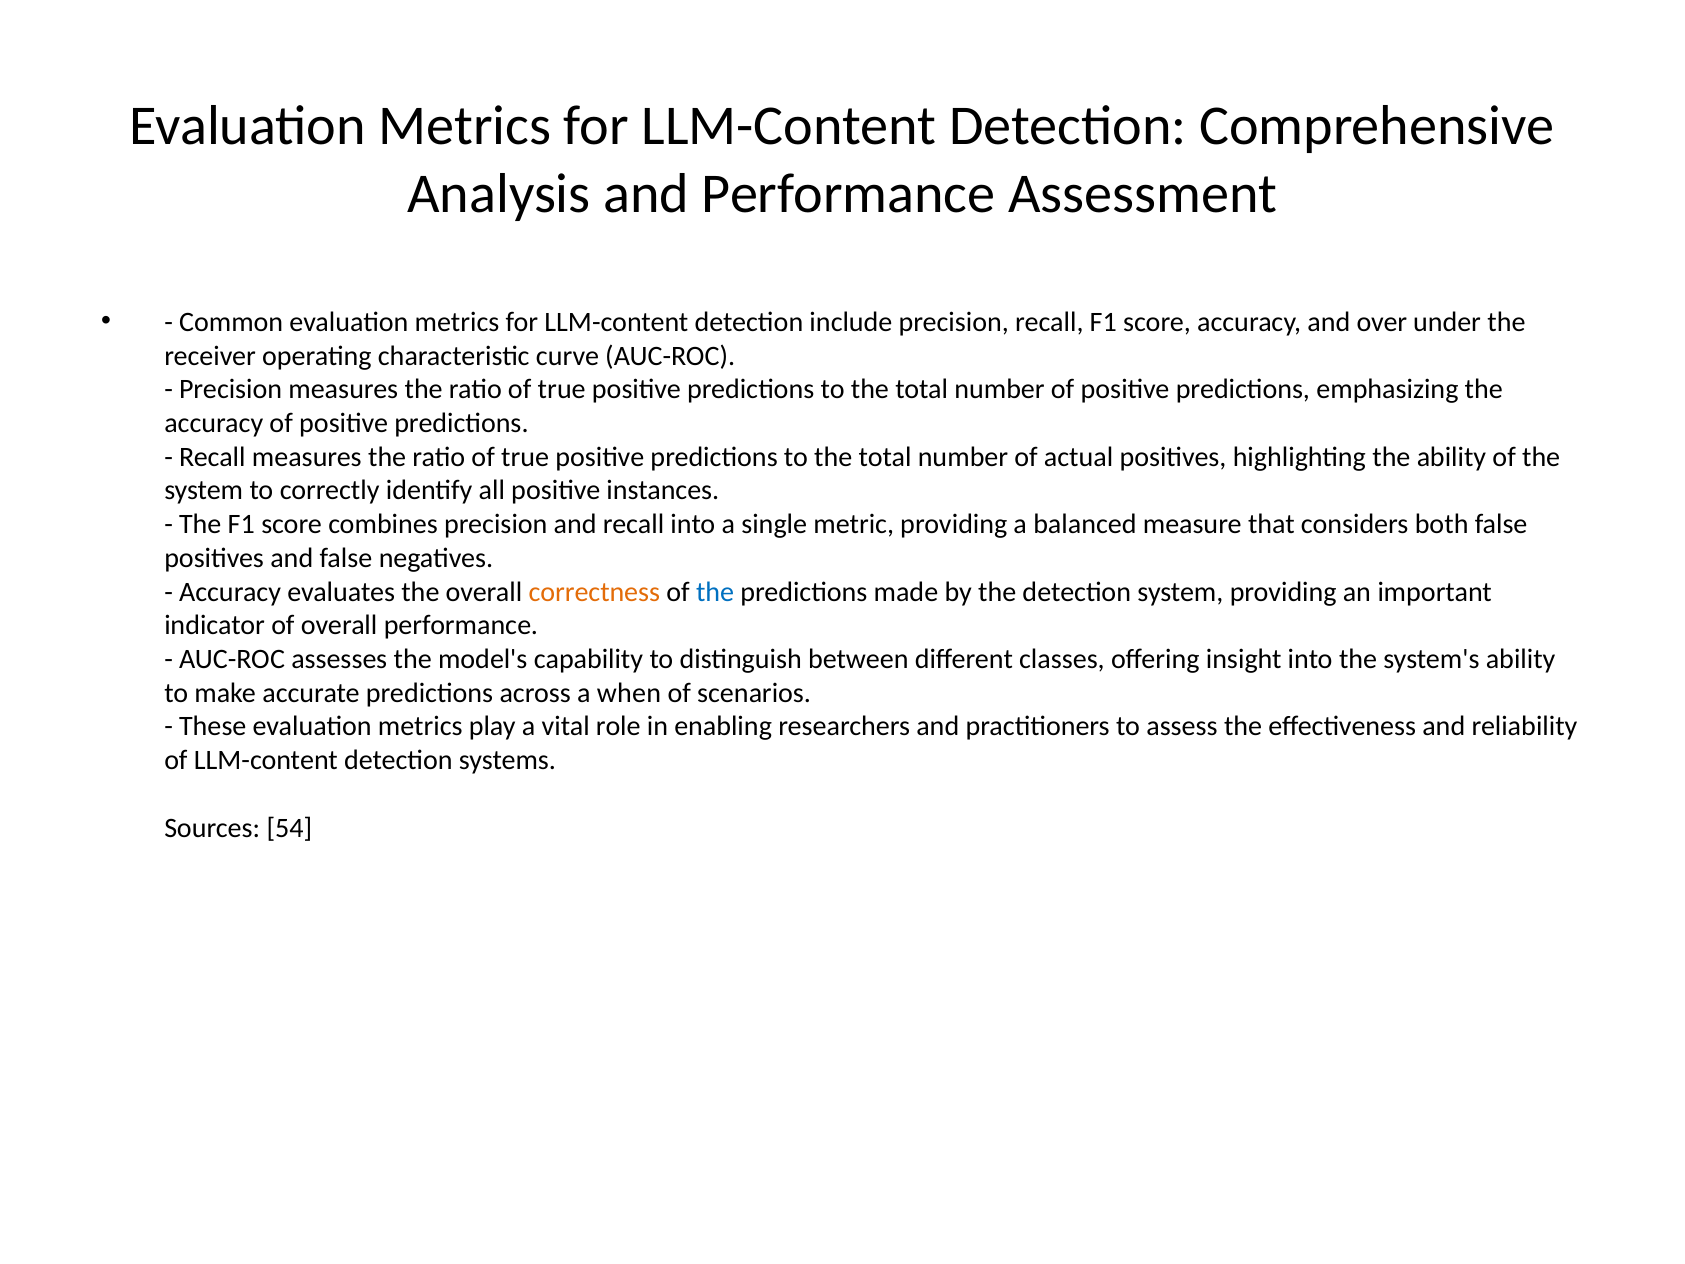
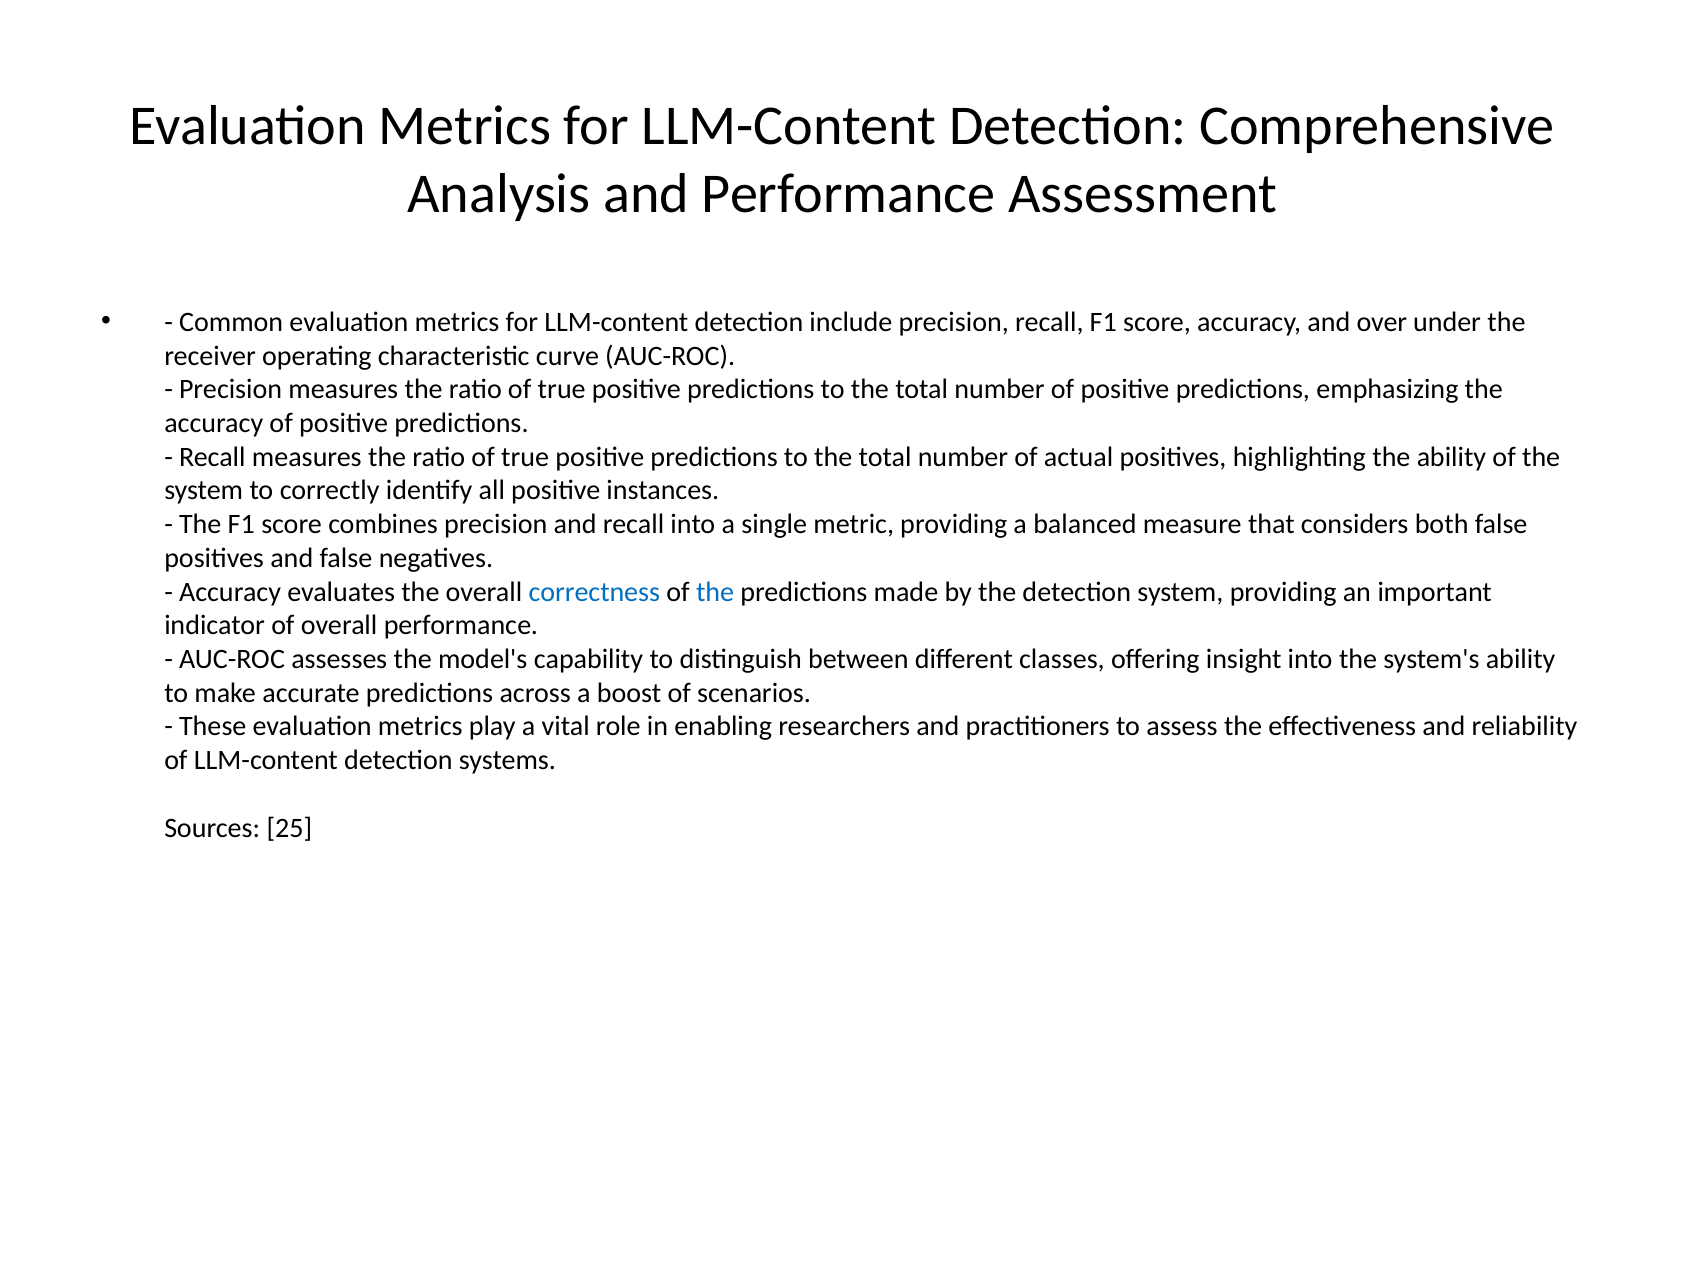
correctness colour: orange -> blue
when: when -> boost
54: 54 -> 25
